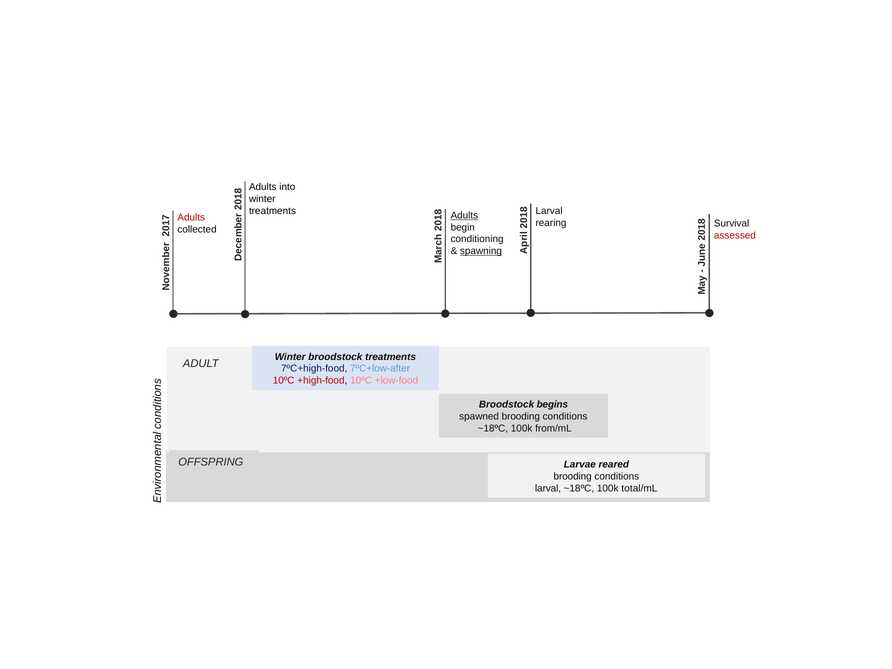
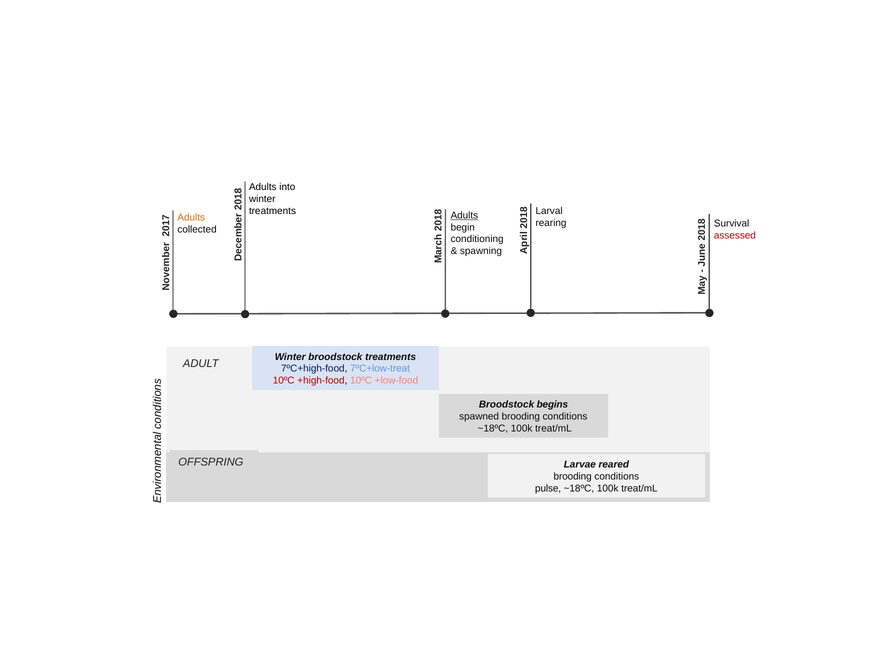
Adults at (191, 217) colour: red -> orange
spawning underline: present -> none
7ºC+low-after: 7ºC+low-after -> 7ºC+low-treat
from/mL at (553, 428): from/mL -> treat/mL
larval at (548, 488): larval -> pulse
total/mL at (639, 488): total/mL -> treat/mL
